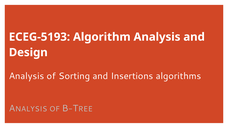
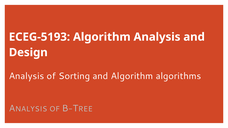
and Insertions: Insertions -> Algorithm
